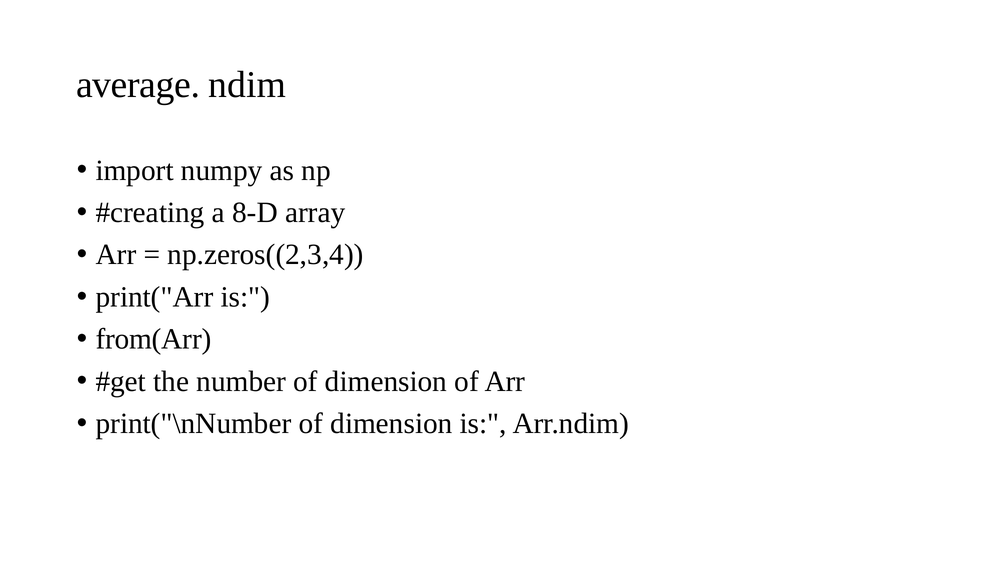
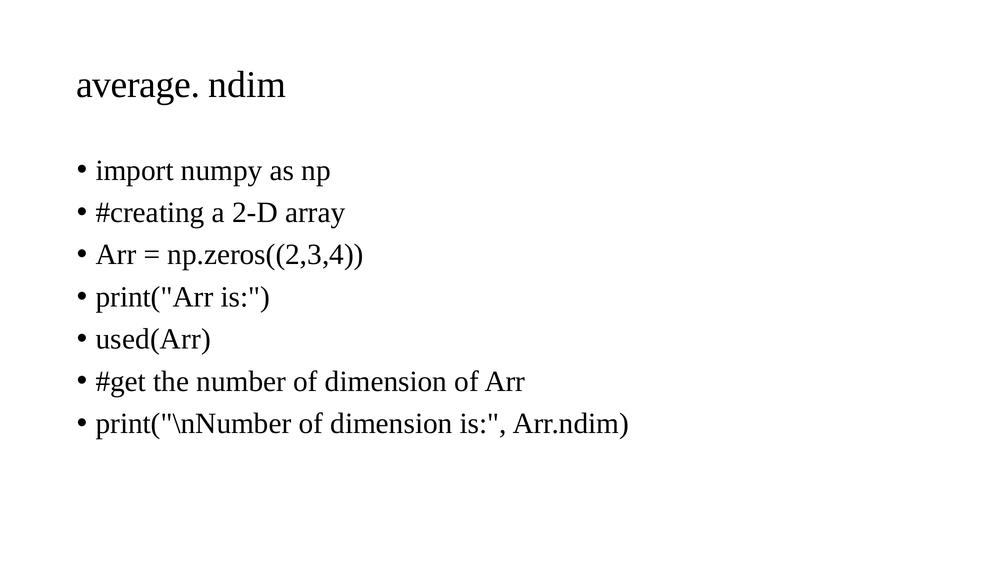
8-D: 8-D -> 2-D
from(Arr: from(Arr -> used(Arr
